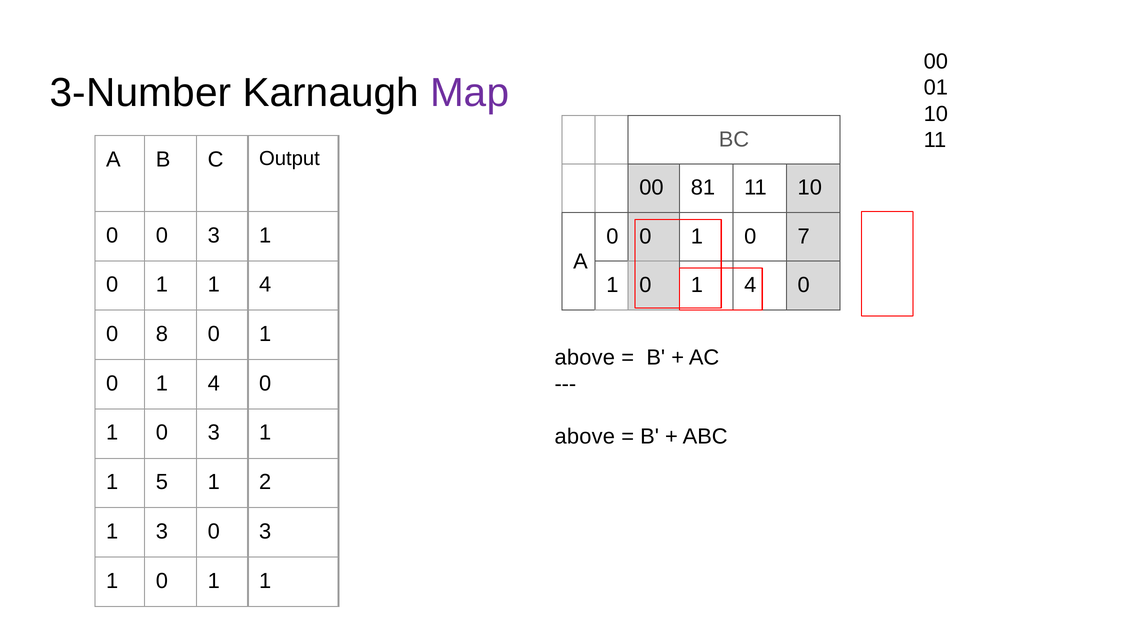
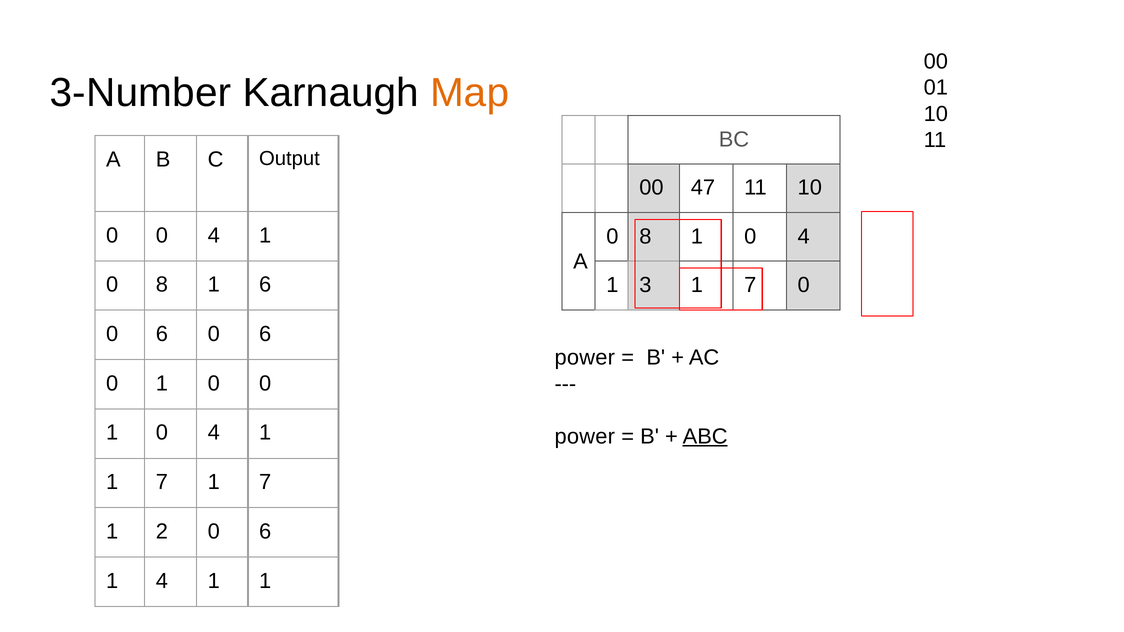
Map colour: purple -> orange
81: 81 -> 47
0 0 3: 3 -> 4
0 at (645, 236): 0 -> 8
7 at (804, 236): 7 -> 4
1 at (162, 285): 1 -> 8
4 at (265, 285): 4 -> 6
0 at (645, 285): 0 -> 3
4 at (750, 285): 4 -> 7
8 at (162, 334): 8 -> 6
1 at (265, 334): 1 -> 6
above at (585, 358): above -> power
4 at (214, 384): 4 -> 0
3 at (214, 433): 3 -> 4
above at (585, 437): above -> power
ABC underline: none -> present
5 at (162, 482): 5 -> 7
2 at (265, 482): 2 -> 7
1 3: 3 -> 2
3 at (265, 532): 3 -> 6
0 at (162, 581): 0 -> 4
